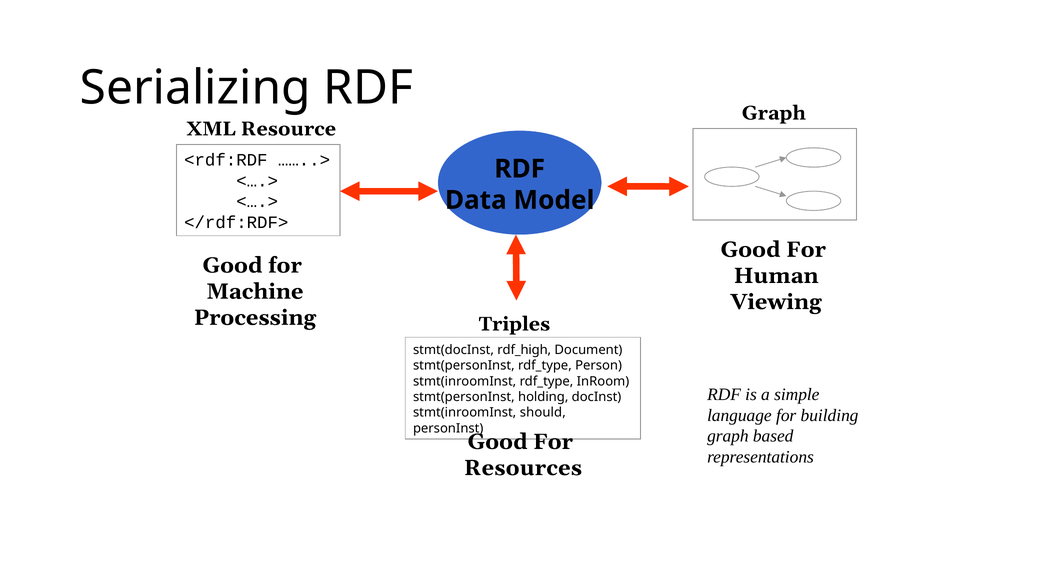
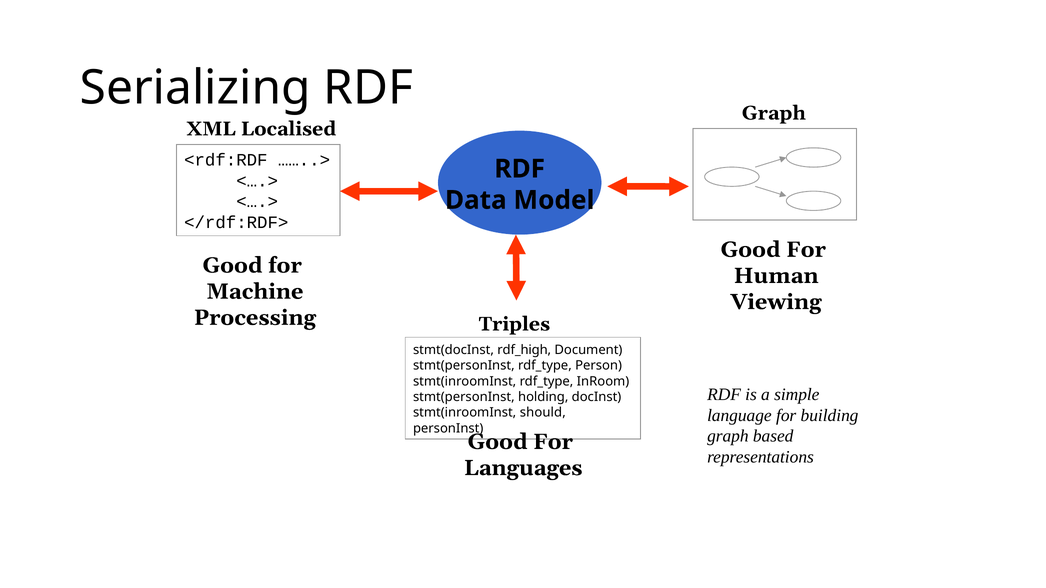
Resource: Resource -> Localised
Resources: Resources -> Languages
